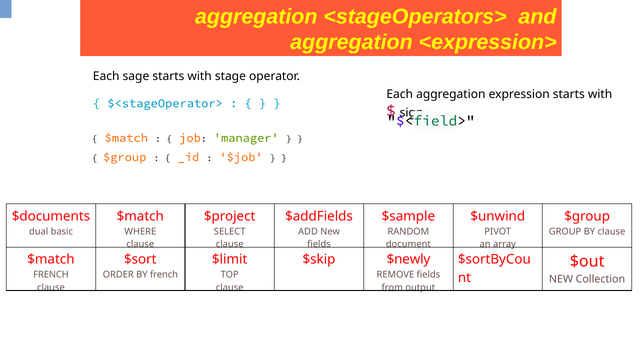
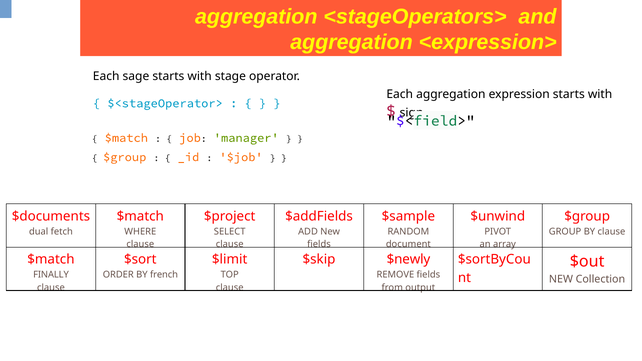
basic: basic -> fetch
FRENCH at (51, 275): FRENCH -> FINALLY
